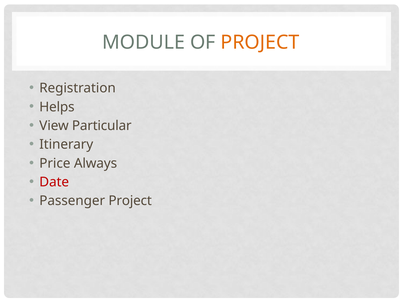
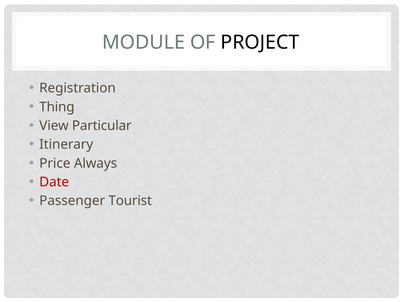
PROJECT at (260, 42) colour: orange -> black
Helps: Helps -> Thing
Passenger Project: Project -> Tourist
